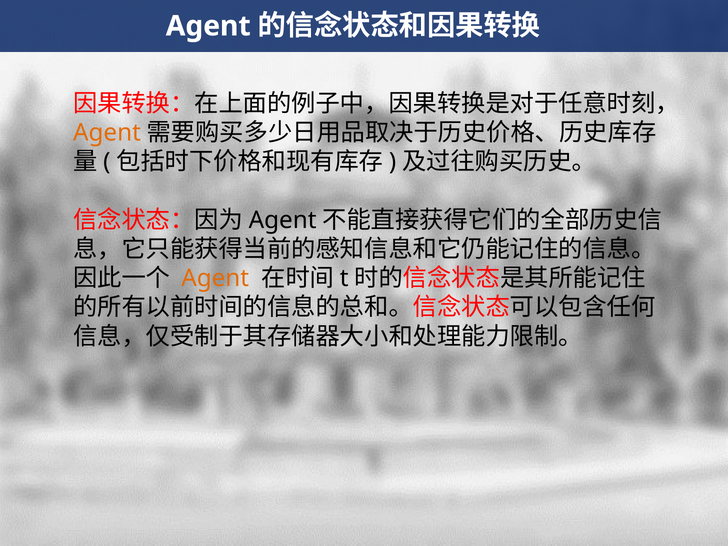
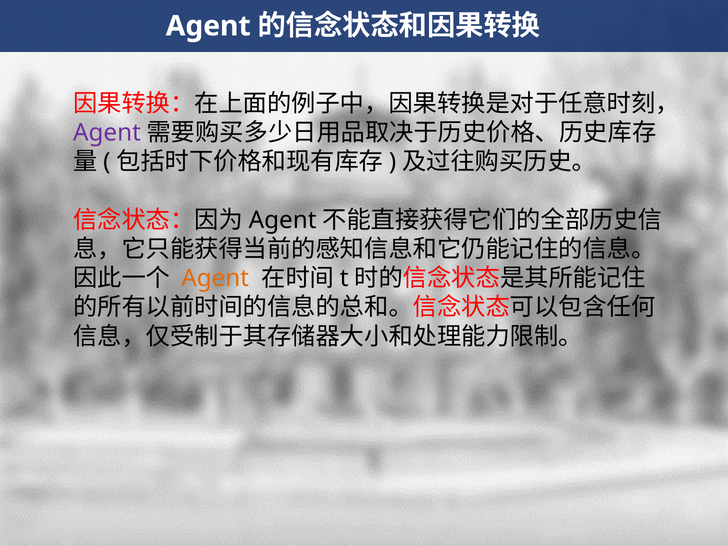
Agent at (107, 133) colour: orange -> purple
